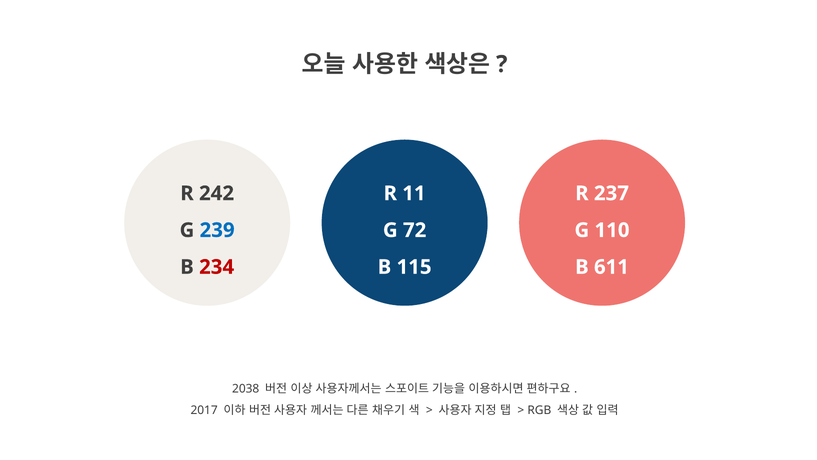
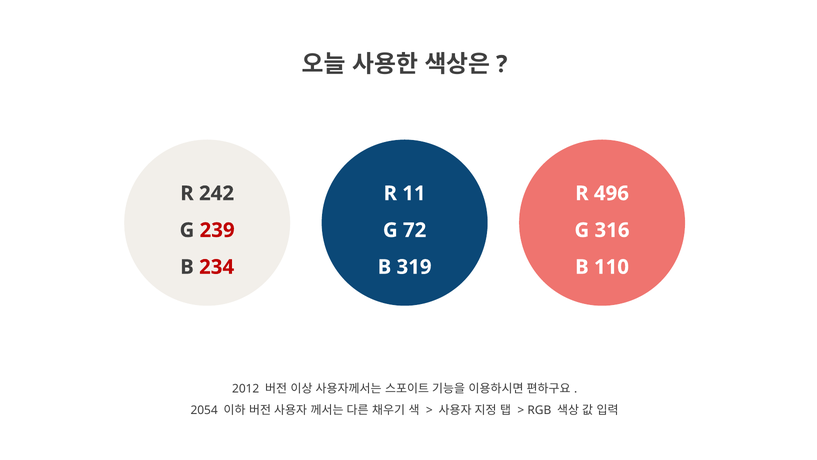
237: 237 -> 496
239 colour: blue -> red
110: 110 -> 316
115: 115 -> 319
611: 611 -> 110
2038: 2038 -> 2012
2017: 2017 -> 2054
